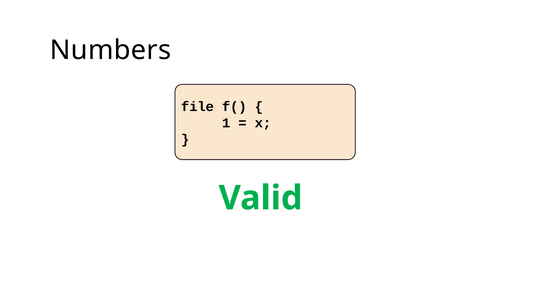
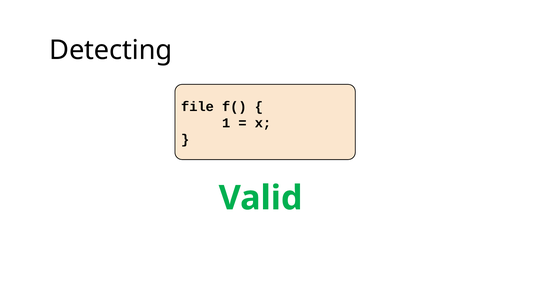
Numbers: Numbers -> Detecting
